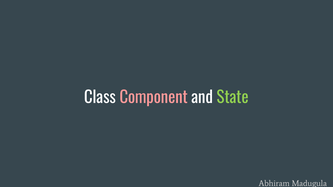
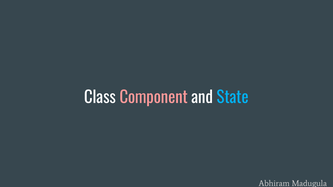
State colour: light green -> light blue
